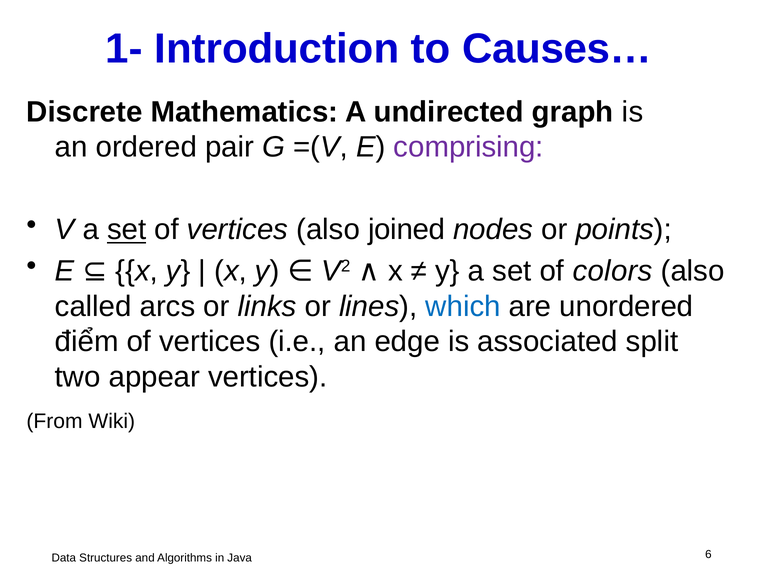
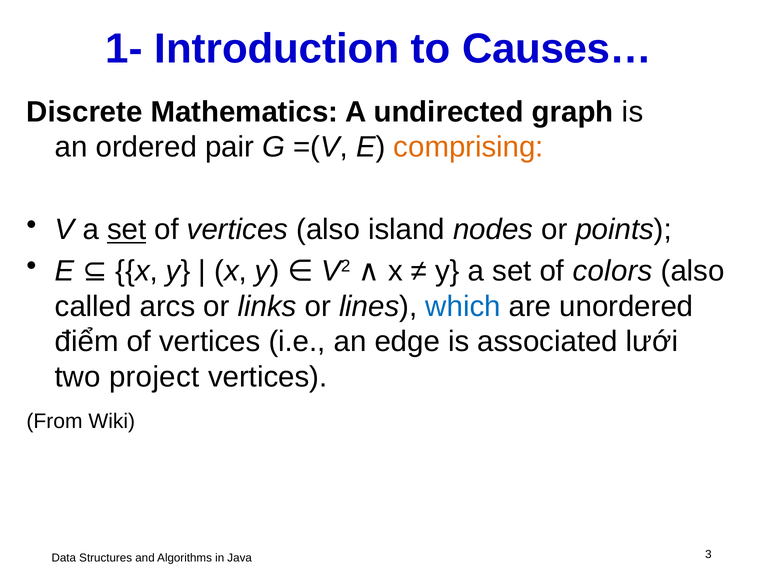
comprising colour: purple -> orange
joined: joined -> island
split: split -> lưới
appear: appear -> project
6: 6 -> 3
